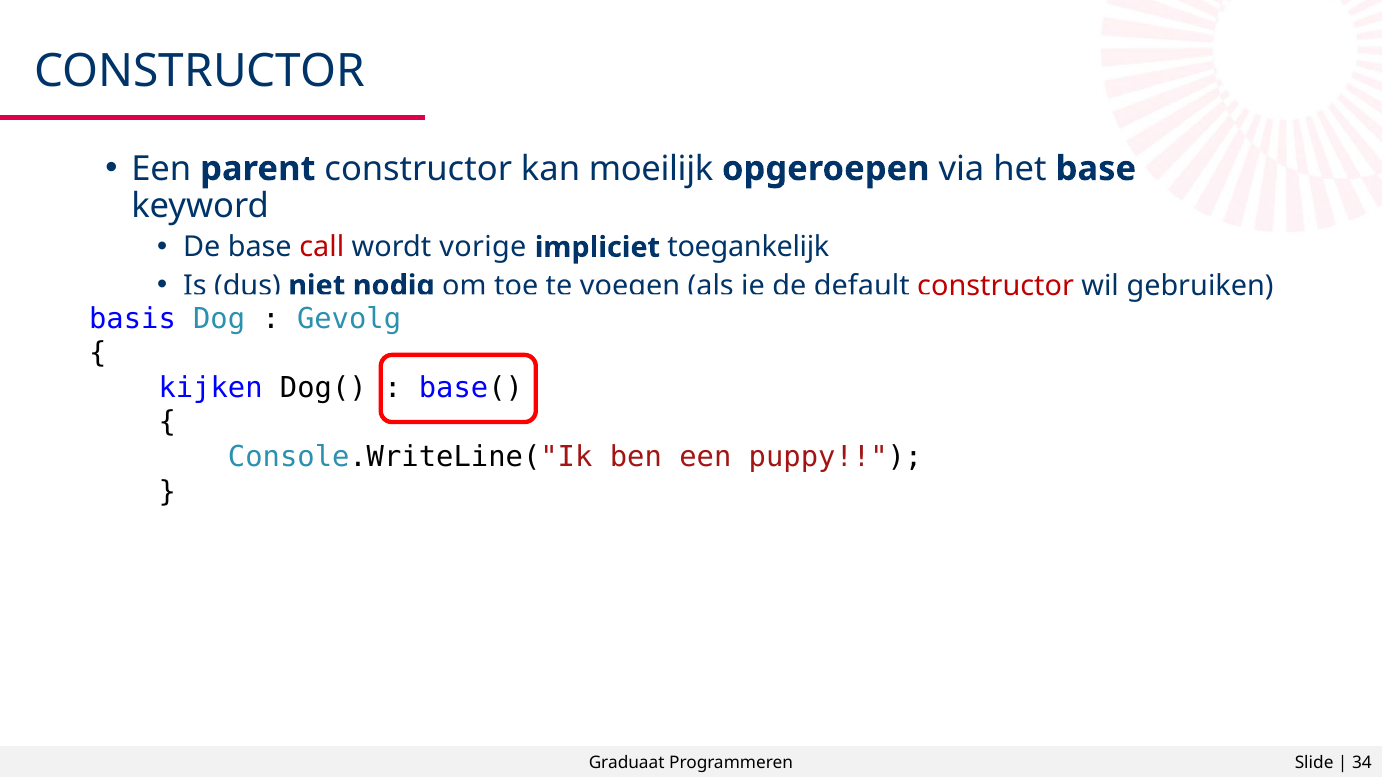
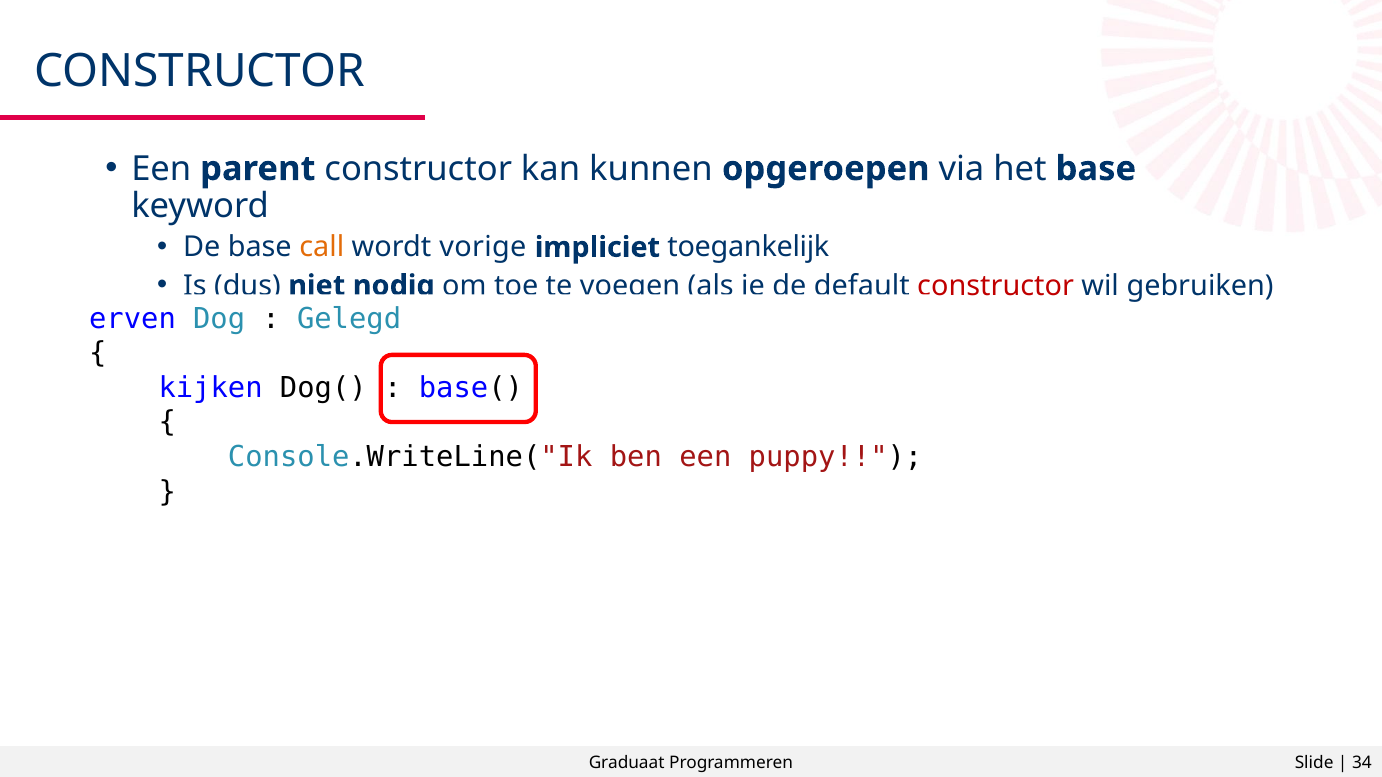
moeilijk: moeilijk -> kunnen
call colour: red -> orange
basis: basis -> erven
Gevolg: Gevolg -> Gelegd
